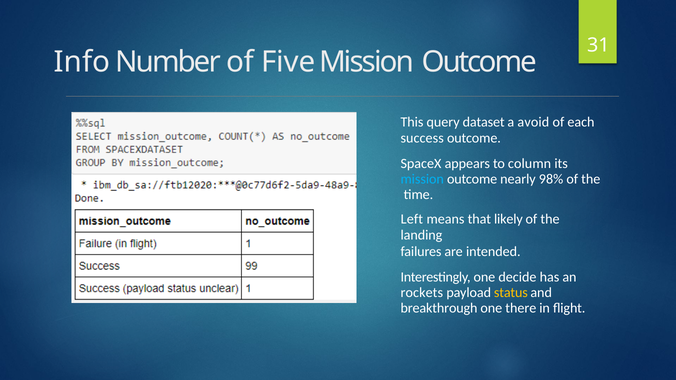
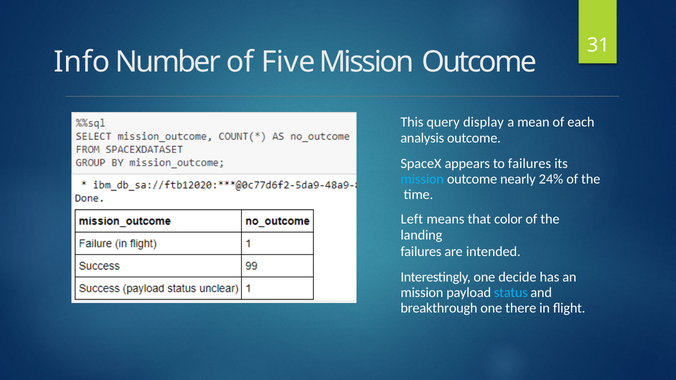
dataset: dataset -> display
avoid: avoid -> mean
success: success -> analysis
to column: column -> failures
98%: 98% -> 24%
likely: likely -> color
rockets at (422, 293): rockets -> mission
status colour: yellow -> light blue
